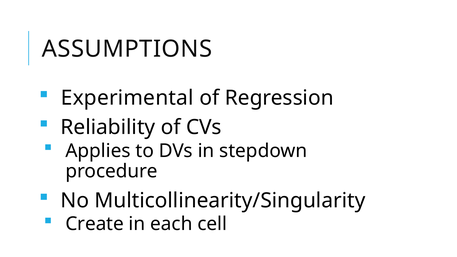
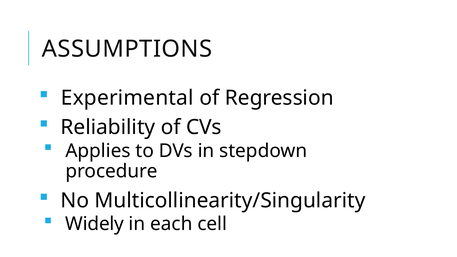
Create: Create -> Widely
